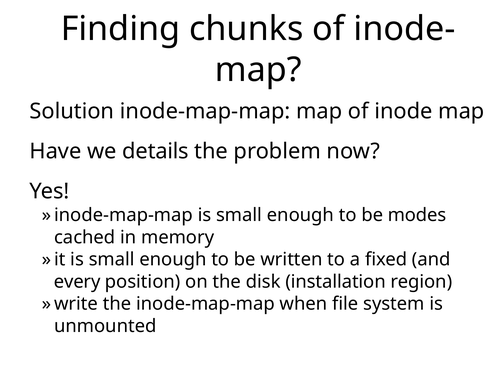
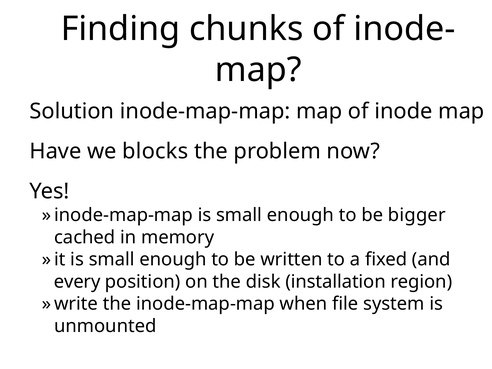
details: details -> blocks
modes: modes -> bigger
